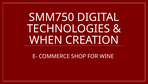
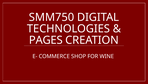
WHEN: WHEN -> PAGES
